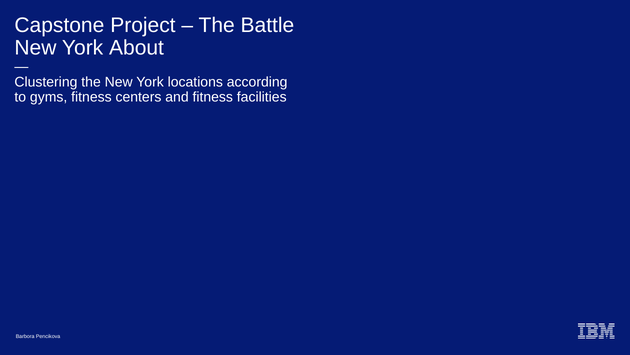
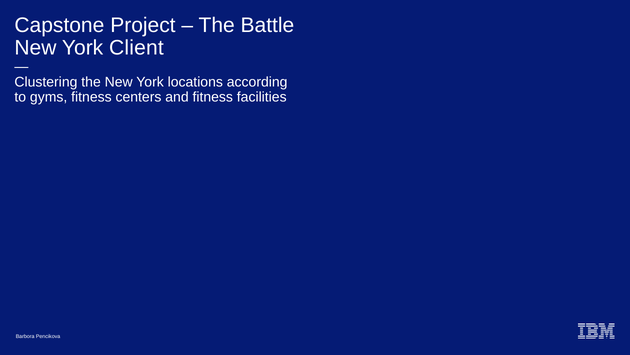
About: About -> Client
